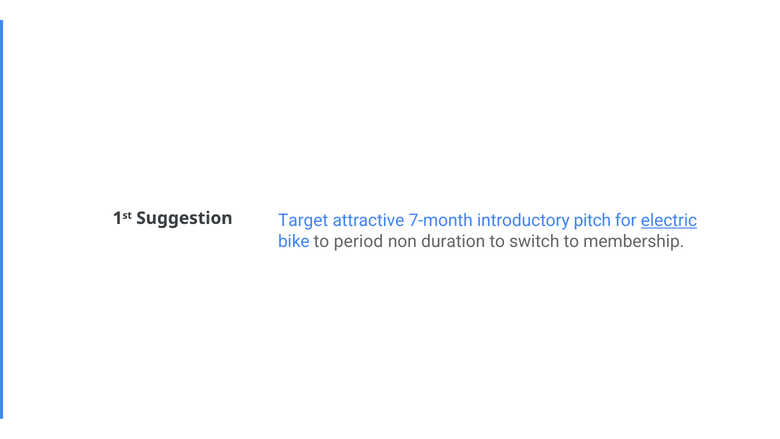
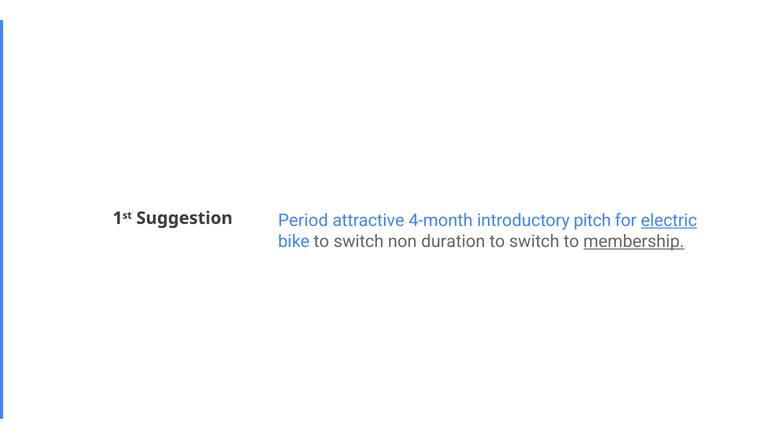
Target: Target -> Period
7-month: 7-month -> 4-month
bike to period: period -> switch
membership underline: none -> present
